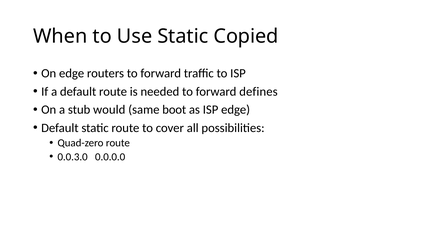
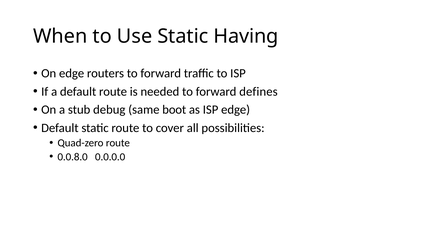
Copied: Copied -> Having
would: would -> debug
0.0.3.0: 0.0.3.0 -> 0.0.8.0
